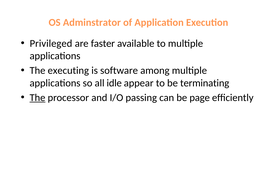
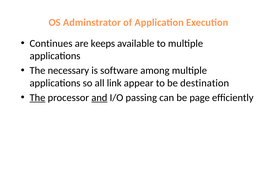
Privileged: Privileged -> Continues
faster: faster -> keeps
executing: executing -> necessary
idle: idle -> link
terminating: terminating -> destination
and underline: none -> present
